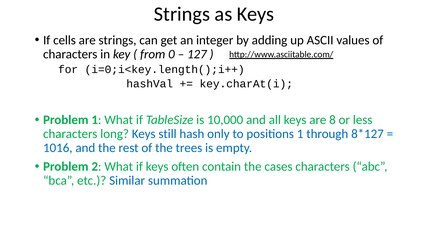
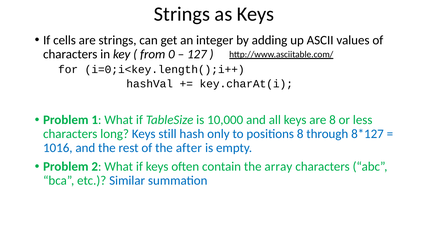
positions 1: 1 -> 8
trees: trees -> after
cases: cases -> array
